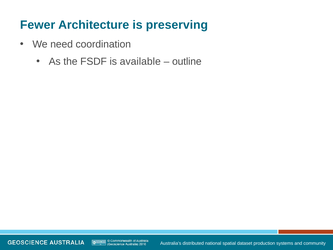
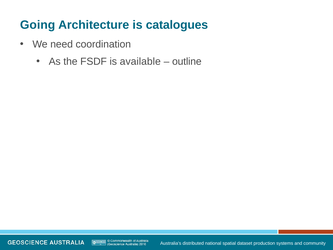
Fewer: Fewer -> Going
preserving: preserving -> catalogues
